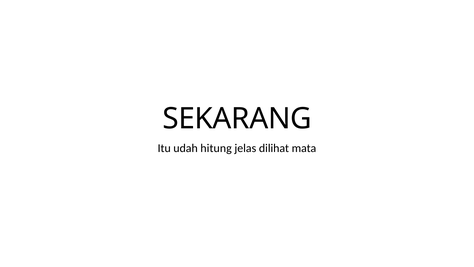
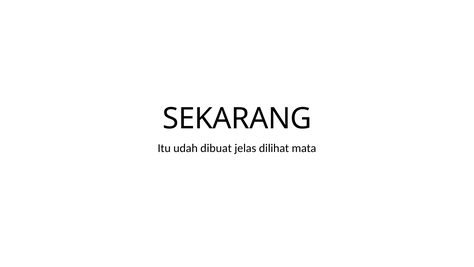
hitung: hitung -> dibuat
